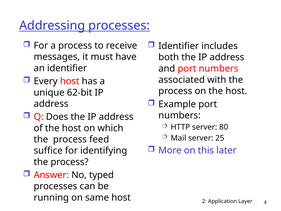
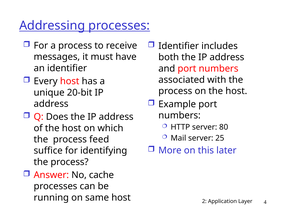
62-bit: 62-bit -> 20-bit
typed: typed -> cache
